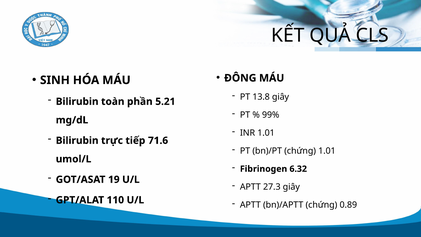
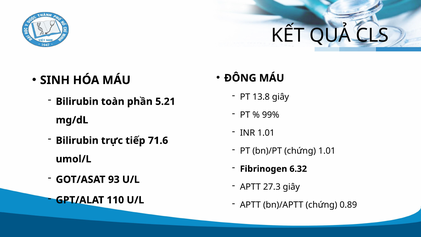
19: 19 -> 93
